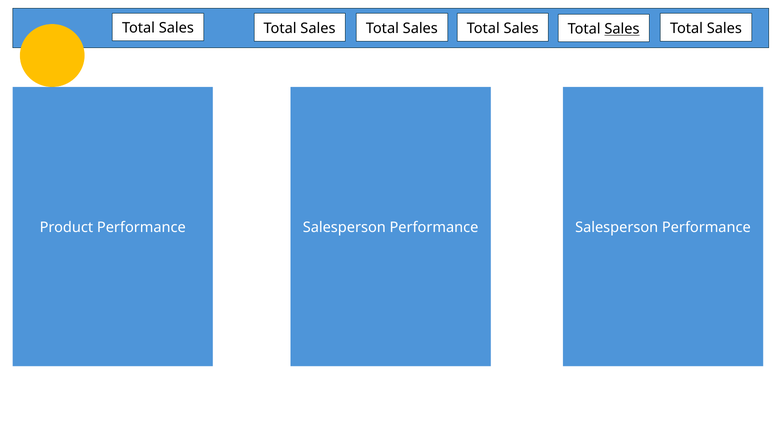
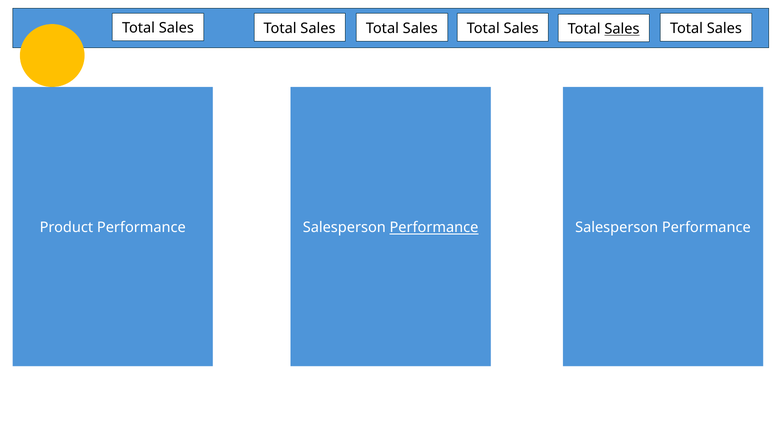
Performance at (434, 228) underline: none -> present
